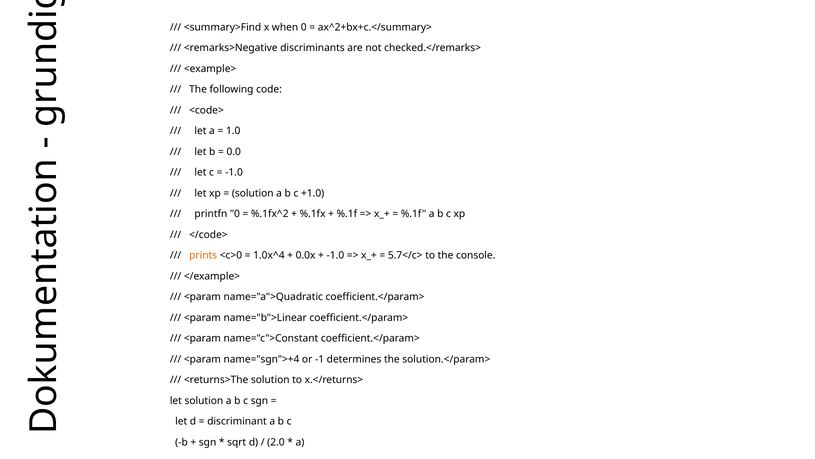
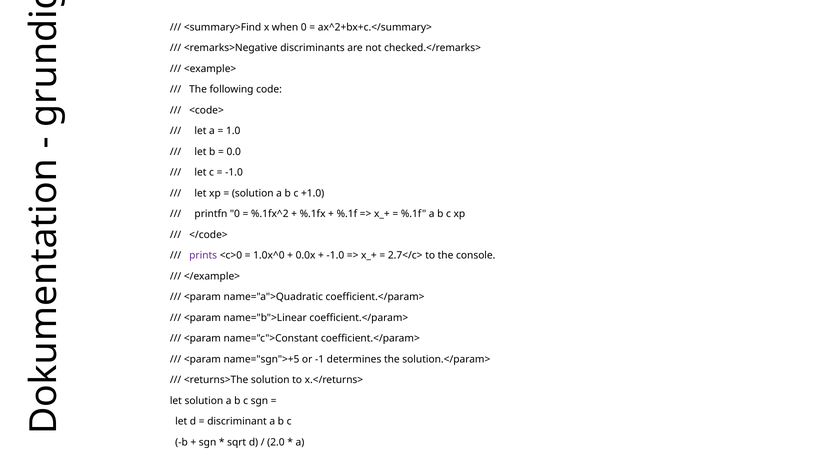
prints colour: orange -> purple
1.0x^4: 1.0x^4 -> 1.0x^0
5.7</c>: 5.7</c> -> 2.7</c>
name="sgn">+4: name="sgn">+4 -> name="sgn">+5
